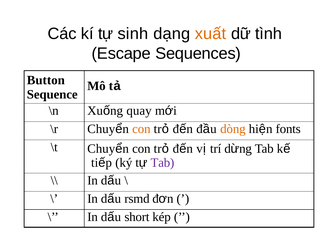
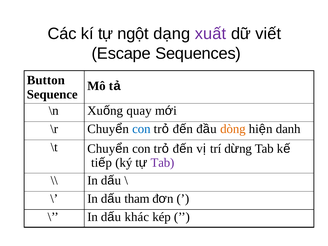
sinh: sinh -> ngột
xuất colour: orange -> purple
tình: tình -> viết
con at (141, 129) colour: orange -> blue
fonts: fonts -> danh
rsmd: rsmd -> tham
short: short -> khác
